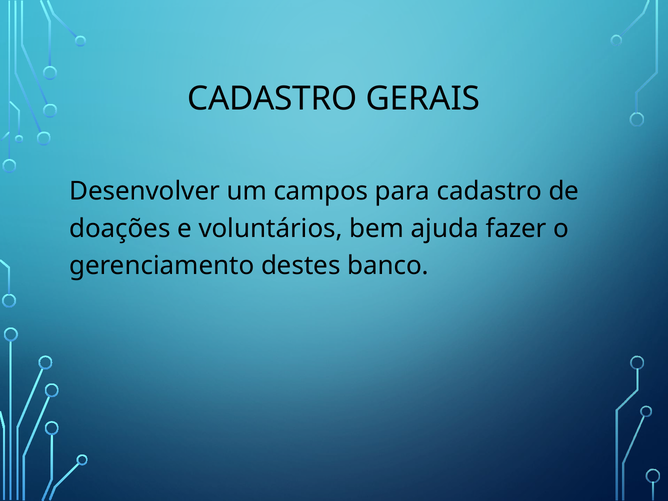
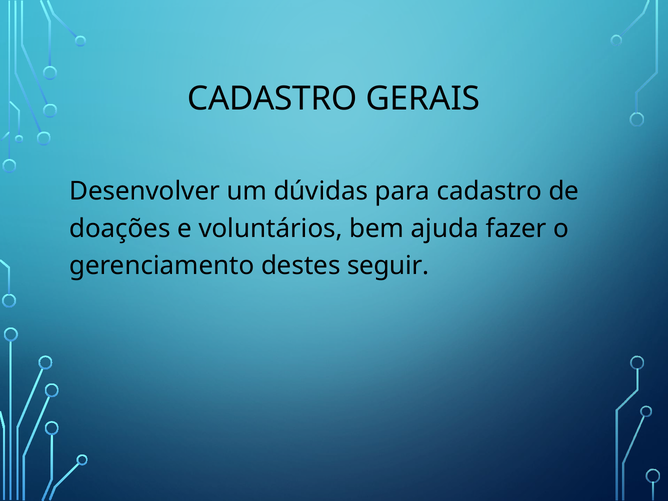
campos: campos -> dúvidas
banco: banco -> seguir
